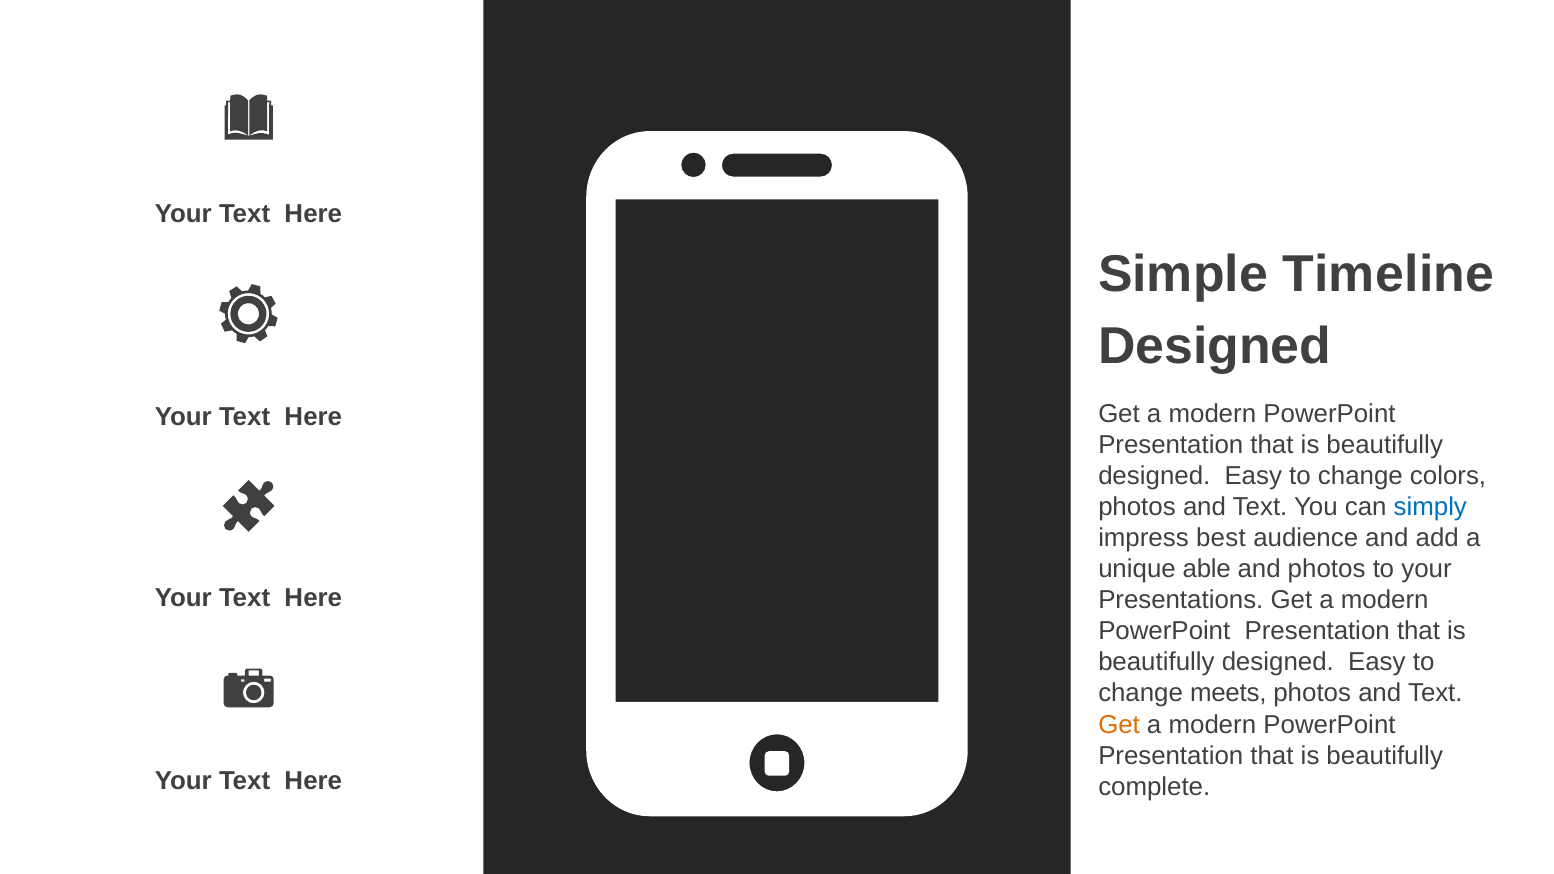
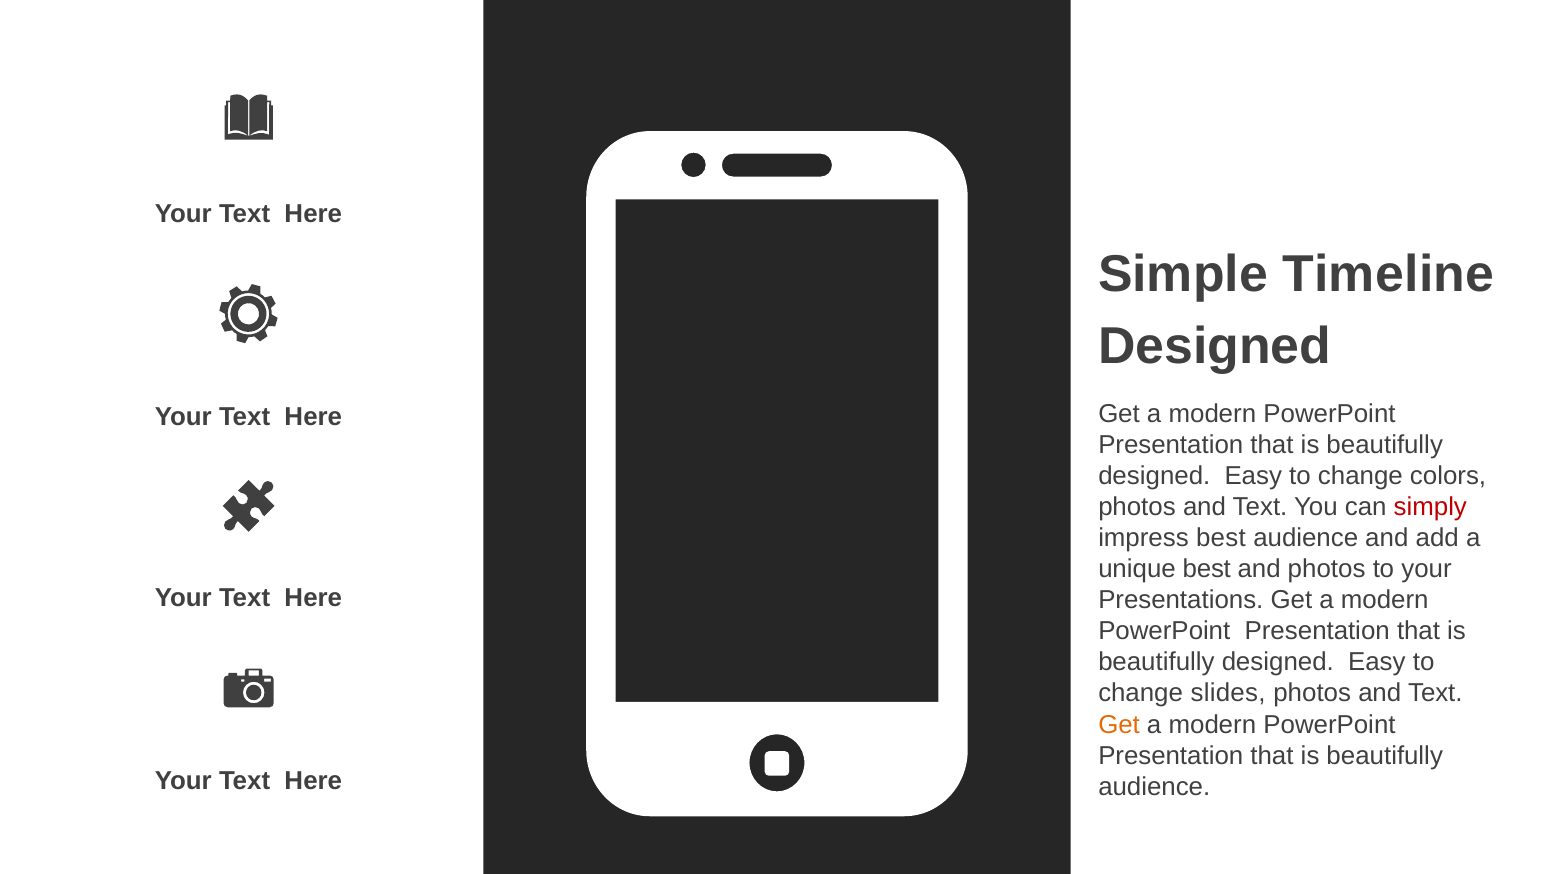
simply colour: blue -> red
unique able: able -> best
meets: meets -> slides
complete at (1154, 787): complete -> audience
